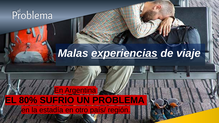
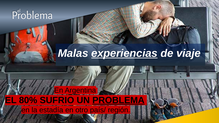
PROBLEMA at (118, 100) underline: none -> present
